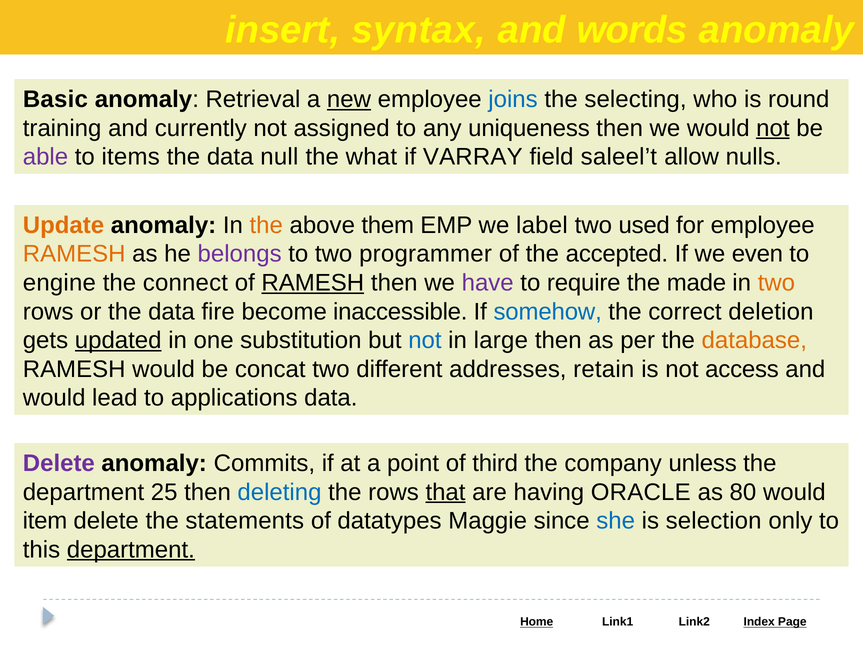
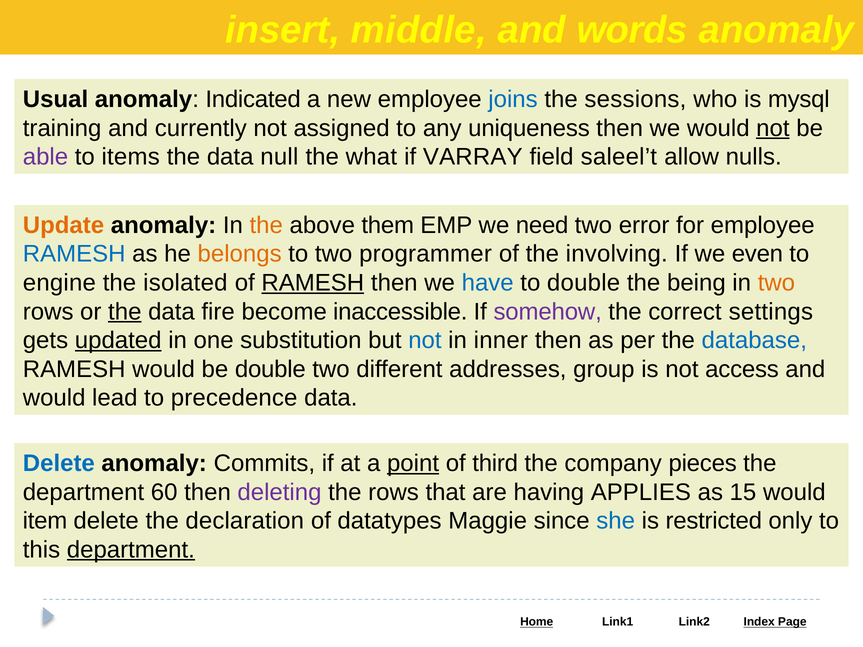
syntax: syntax -> middle
Basic: Basic -> Usual
Retrieval: Retrieval -> Indicated
new underline: present -> none
selecting: selecting -> sessions
round: round -> mysql
label: label -> need
used: used -> error
RAMESH at (74, 254) colour: orange -> blue
belongs colour: purple -> orange
accepted: accepted -> involving
connect: connect -> isolated
have colour: purple -> blue
to require: require -> double
made: made -> being
the at (125, 312) underline: none -> present
somehow colour: blue -> purple
deletion: deletion -> settings
large: large -> inner
database colour: orange -> blue
be concat: concat -> double
retain: retain -> group
applications: applications -> precedence
Delete at (59, 464) colour: purple -> blue
point underline: none -> present
unless: unless -> pieces
25: 25 -> 60
deleting colour: blue -> purple
that underline: present -> none
ORACLE: ORACLE -> APPLIES
80: 80 -> 15
statements: statements -> declaration
selection: selection -> restricted
